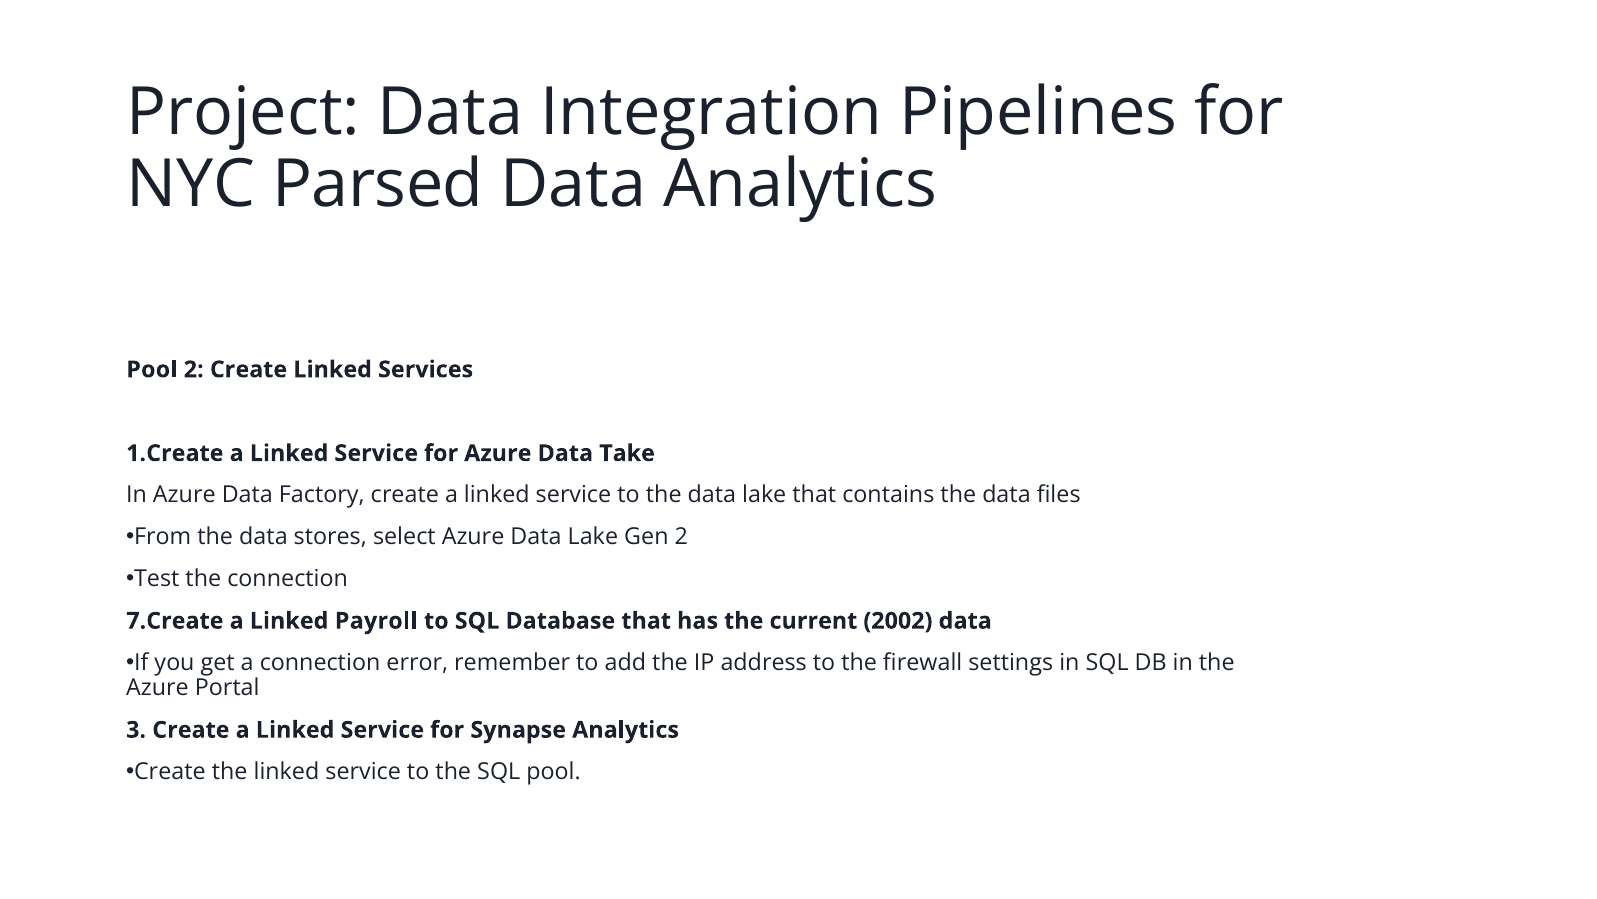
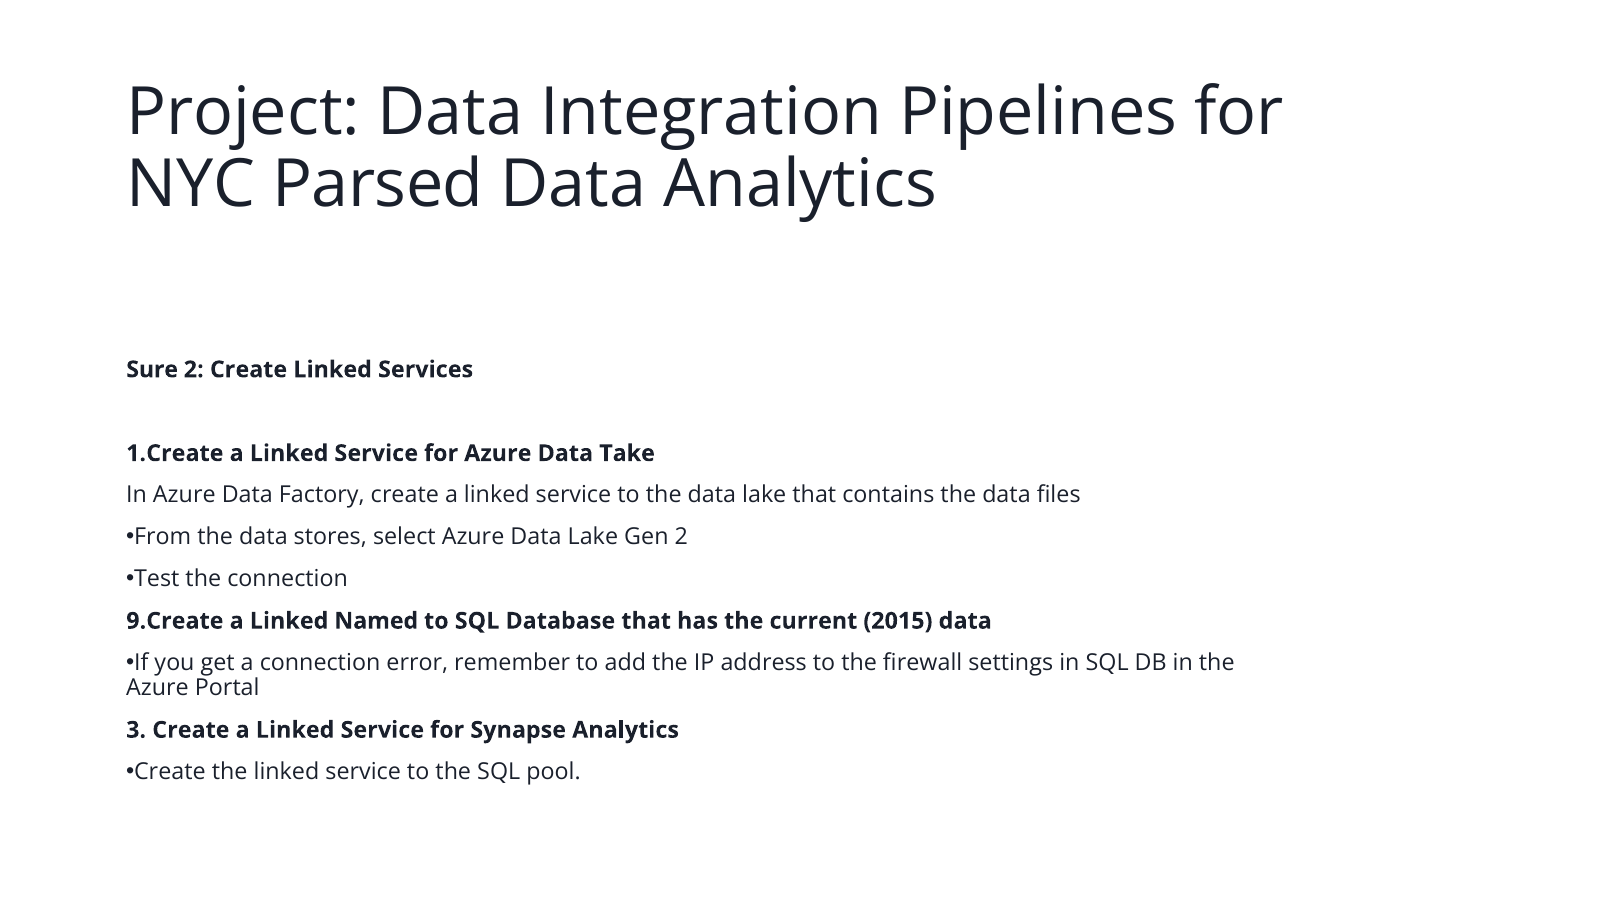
Pool at (152, 369): Pool -> Sure
7.Create: 7.Create -> 9.Create
Payroll: Payroll -> Named
2002: 2002 -> 2015
